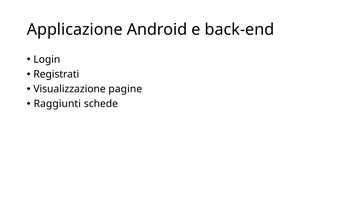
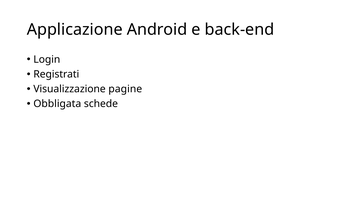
Raggiunti: Raggiunti -> Obbligata
